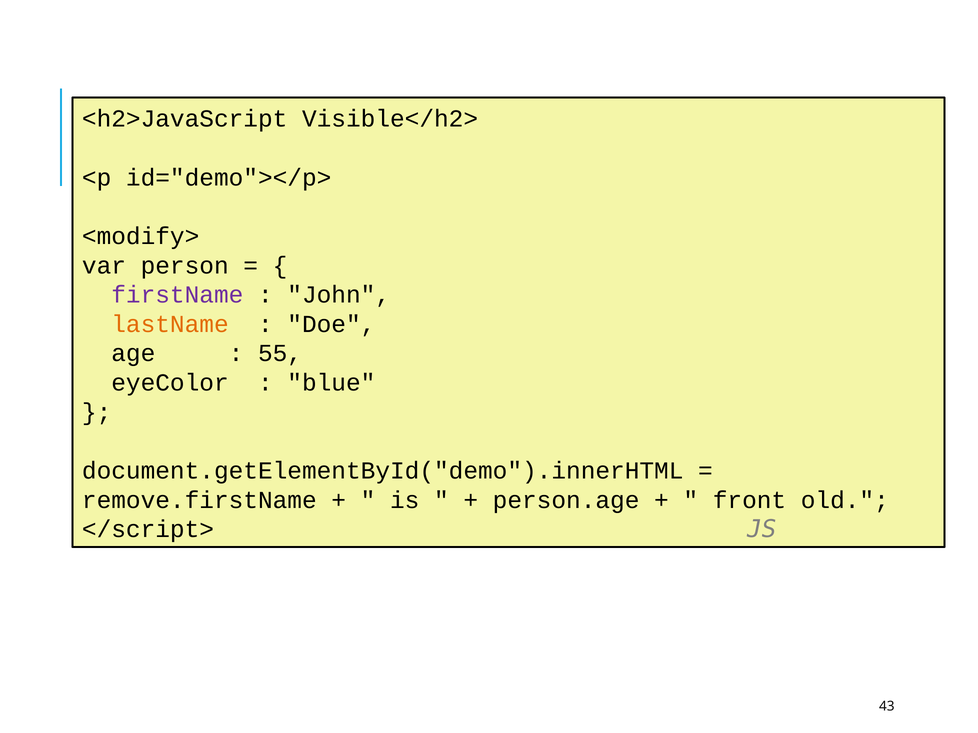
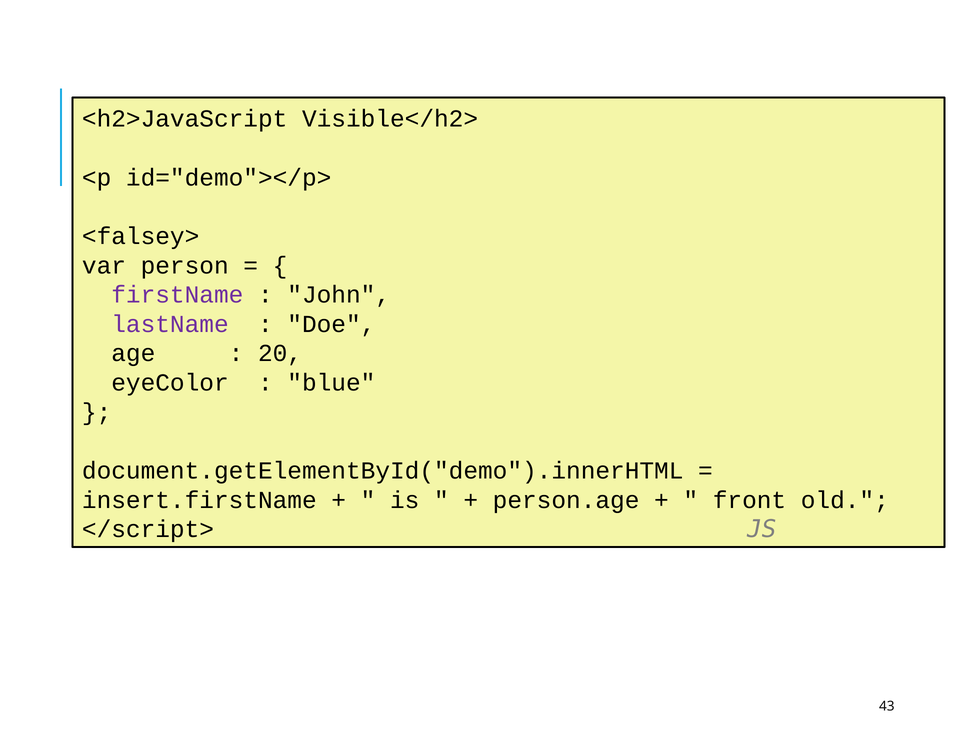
<modify>: <modify> -> <falsey>
lastName colour: orange -> purple
55: 55 -> 20
remove.firstName: remove.firstName -> insert.firstName
